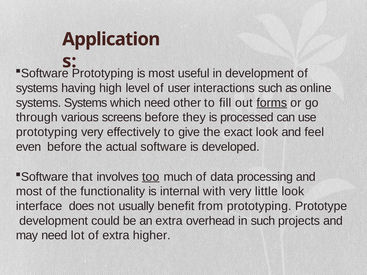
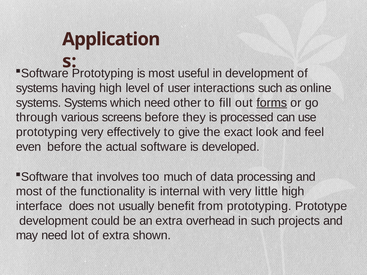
too underline: present -> none
little look: look -> high
higher: higher -> shown
